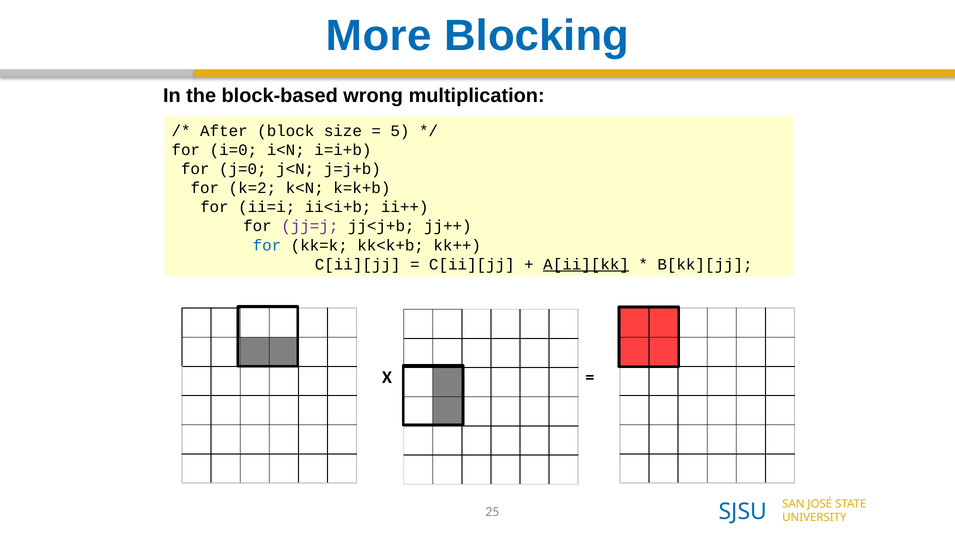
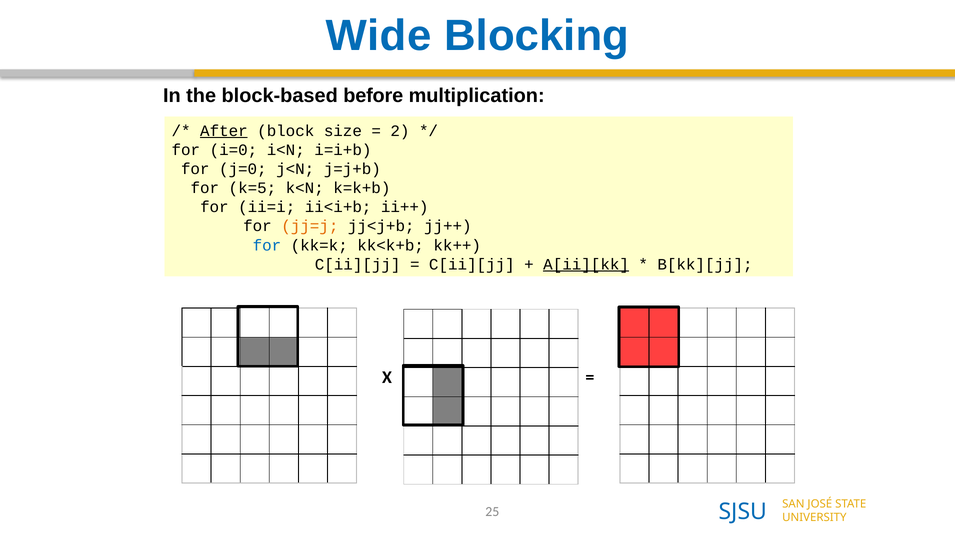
More: More -> Wide
wrong: wrong -> before
After underline: none -> present
5: 5 -> 2
k=2: k=2 -> k=5
jj=j colour: purple -> orange
